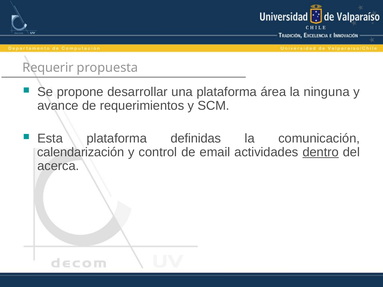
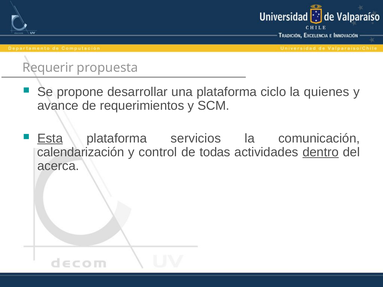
área: área -> ciclo
ninguna: ninguna -> quienes
Esta underline: none -> present
definidas: definidas -> servicios
email: email -> todas
